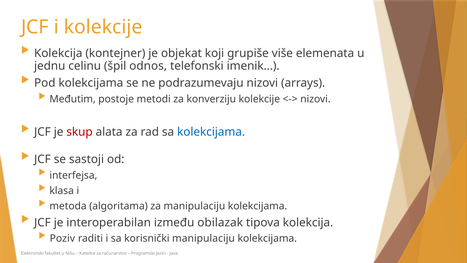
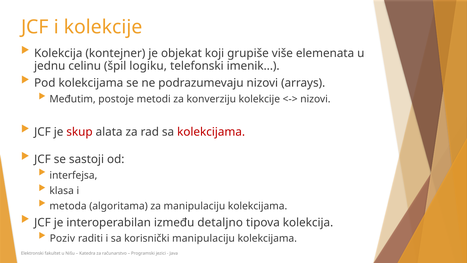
odnos: odnos -> logiku
kolekcijama at (211, 132) colour: blue -> red
obilazak: obilazak -> detaljno
